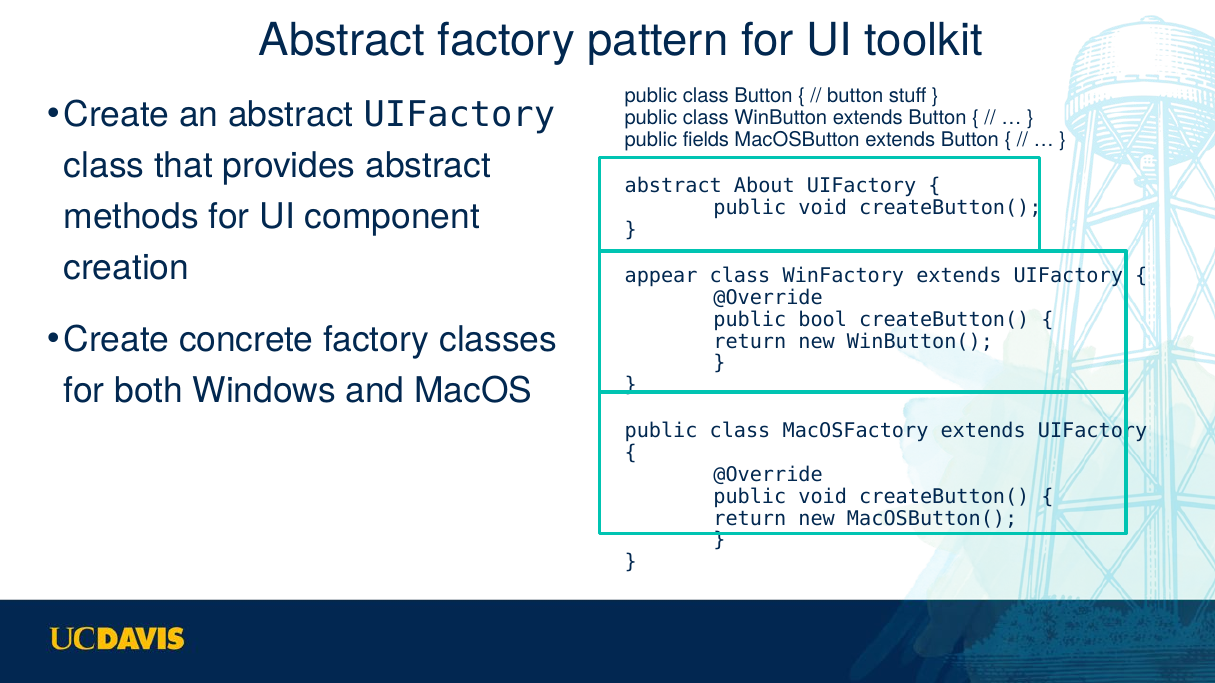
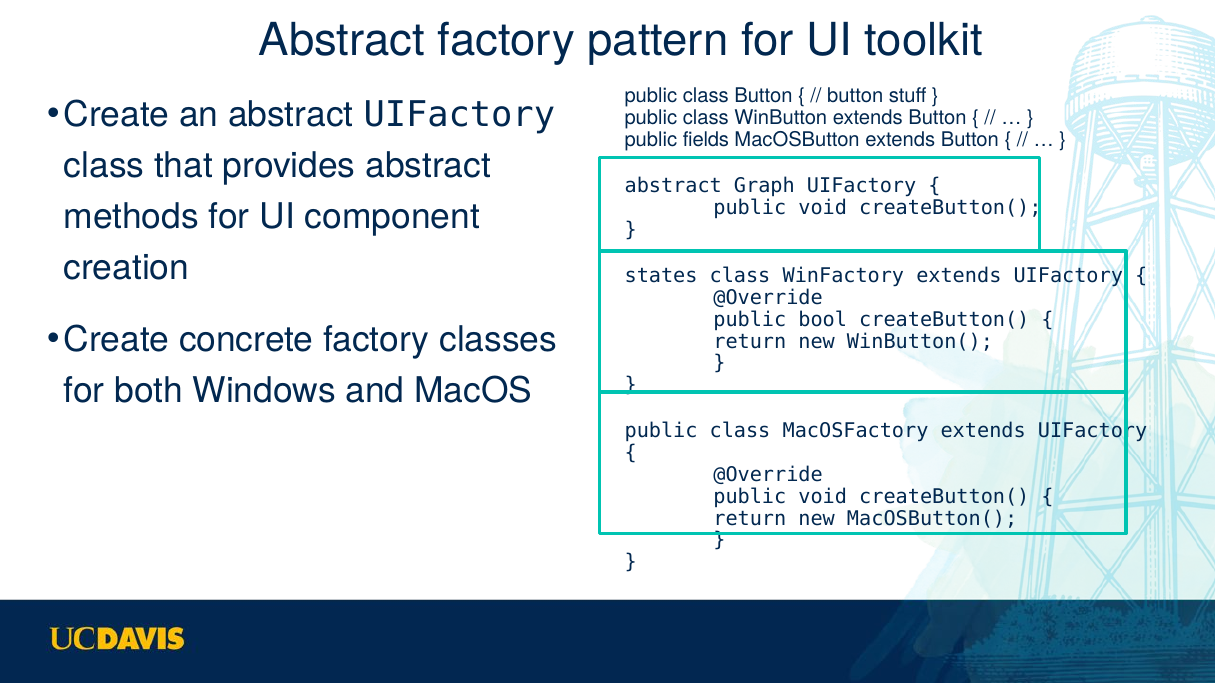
About: About -> Graph
appear: appear -> states
